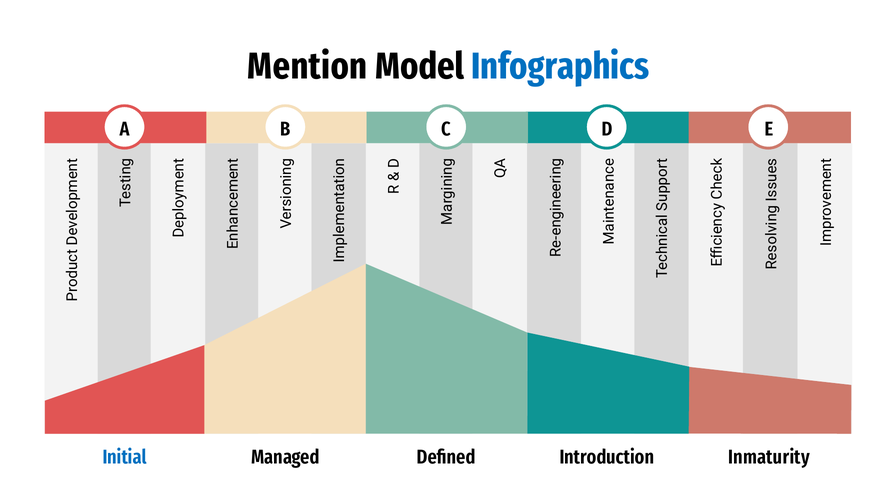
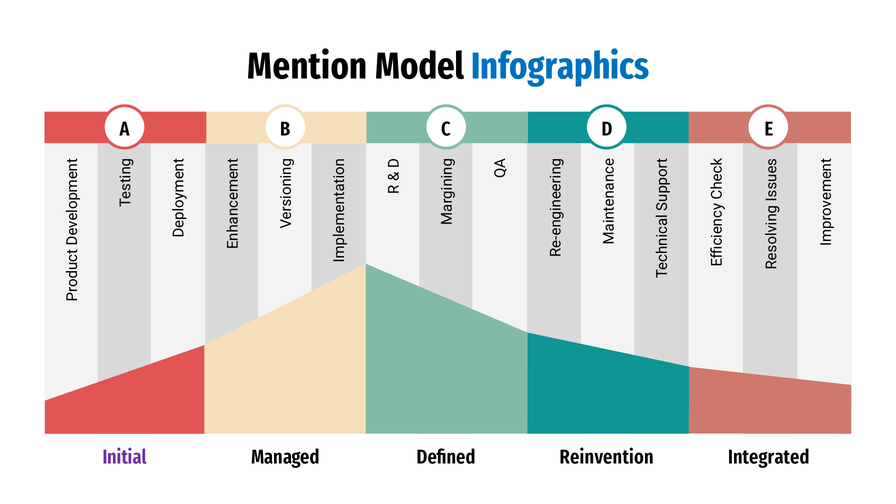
Initial colour: blue -> purple
Introduction: Introduction -> Reinvention
Inmaturity: Inmaturity -> Integrated
